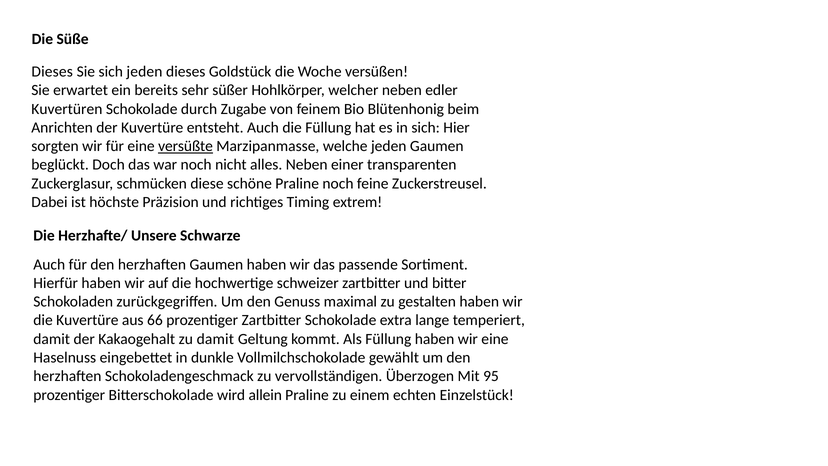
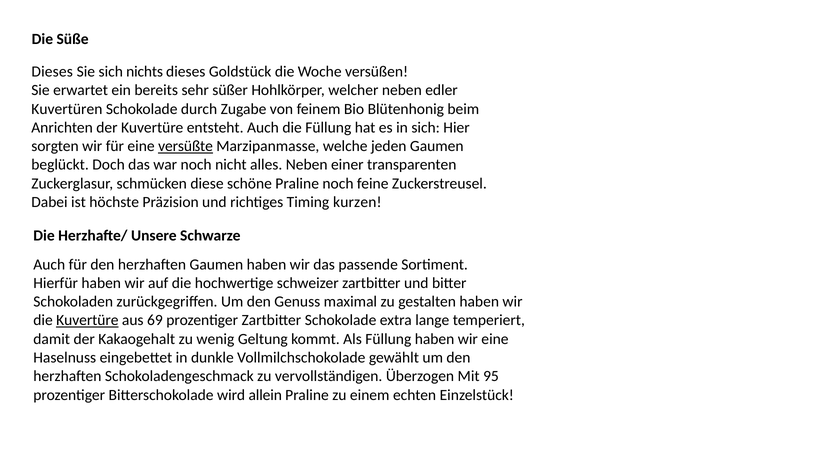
sich jeden: jeden -> nichts
extrem: extrem -> kurzen
Kuvertüre at (87, 320) underline: none -> present
66: 66 -> 69
zu damit: damit -> wenig
